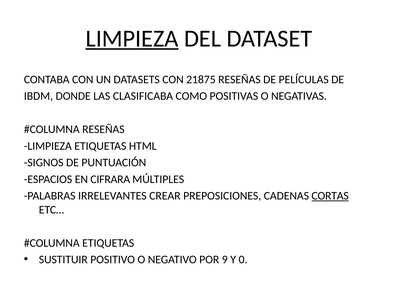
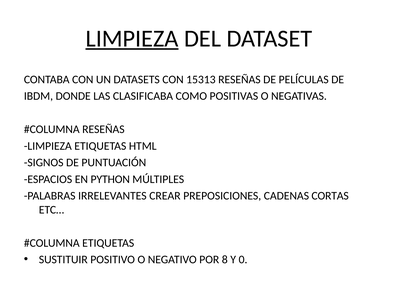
21875: 21875 -> 15313
CIFRARA: CIFRARA -> PYTHON
CORTAS underline: present -> none
9: 9 -> 8
